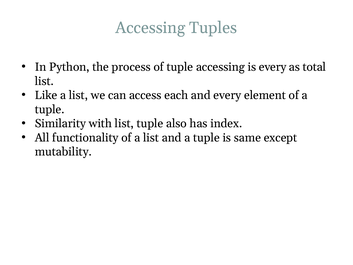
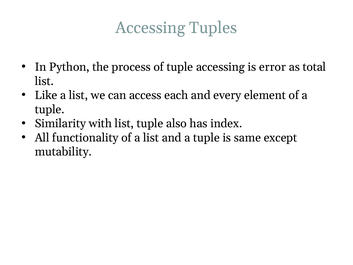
is every: every -> error
